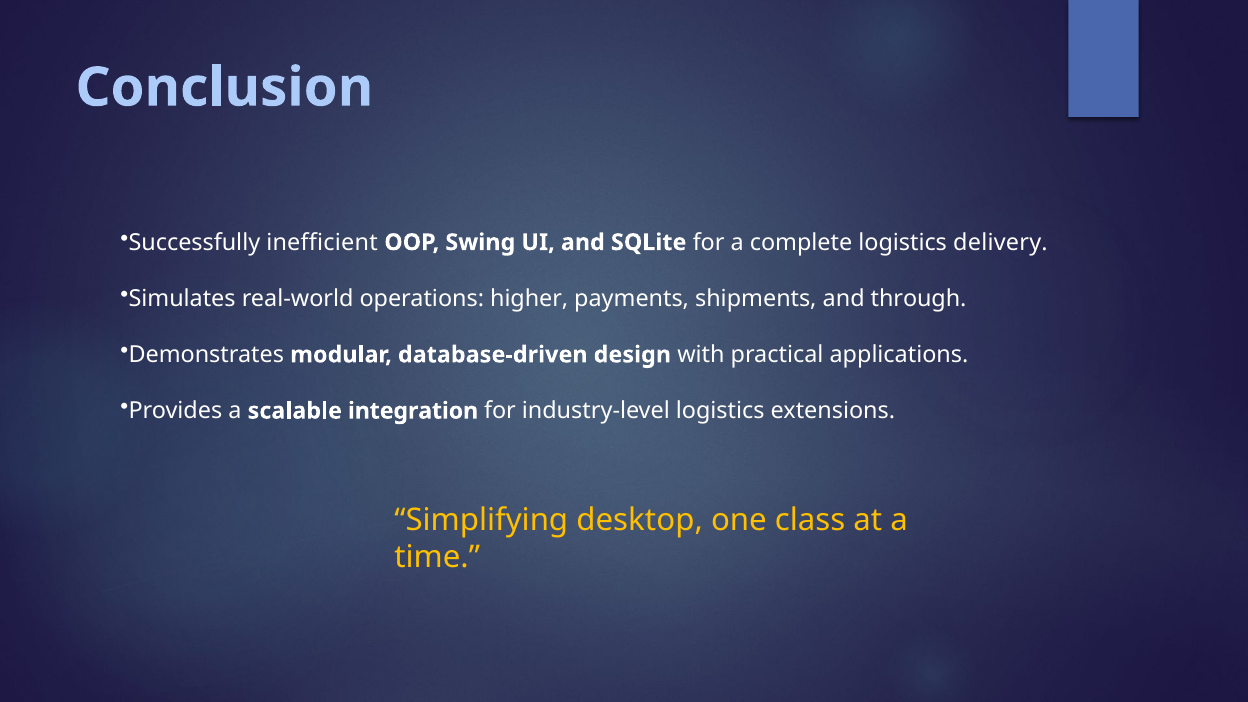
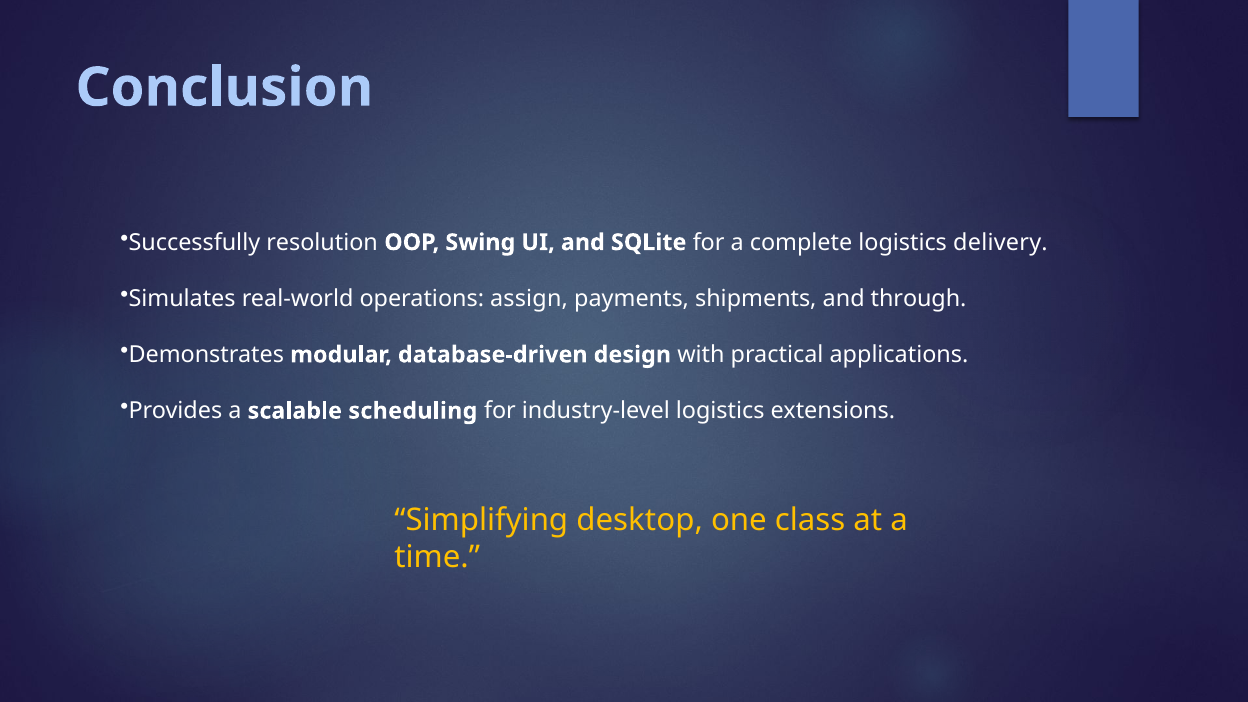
inefficient: inefficient -> resolution
higher: higher -> assign
integration: integration -> scheduling
